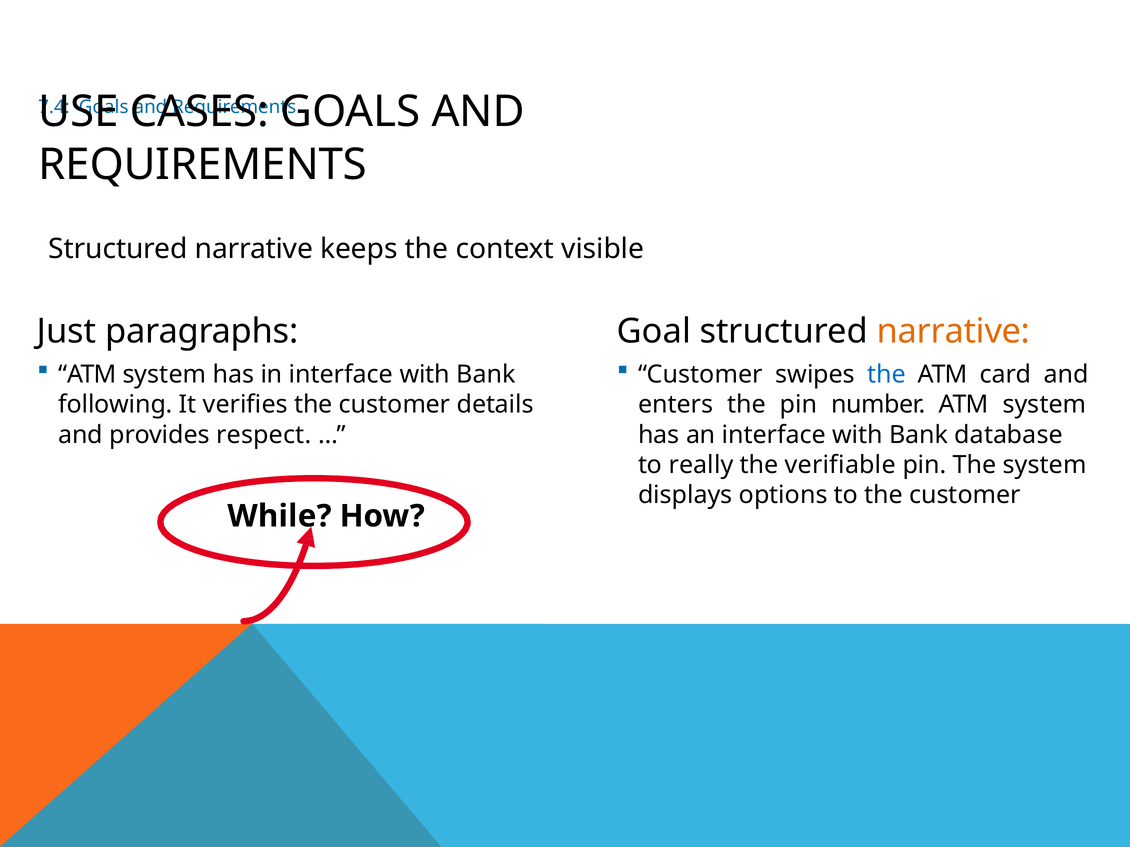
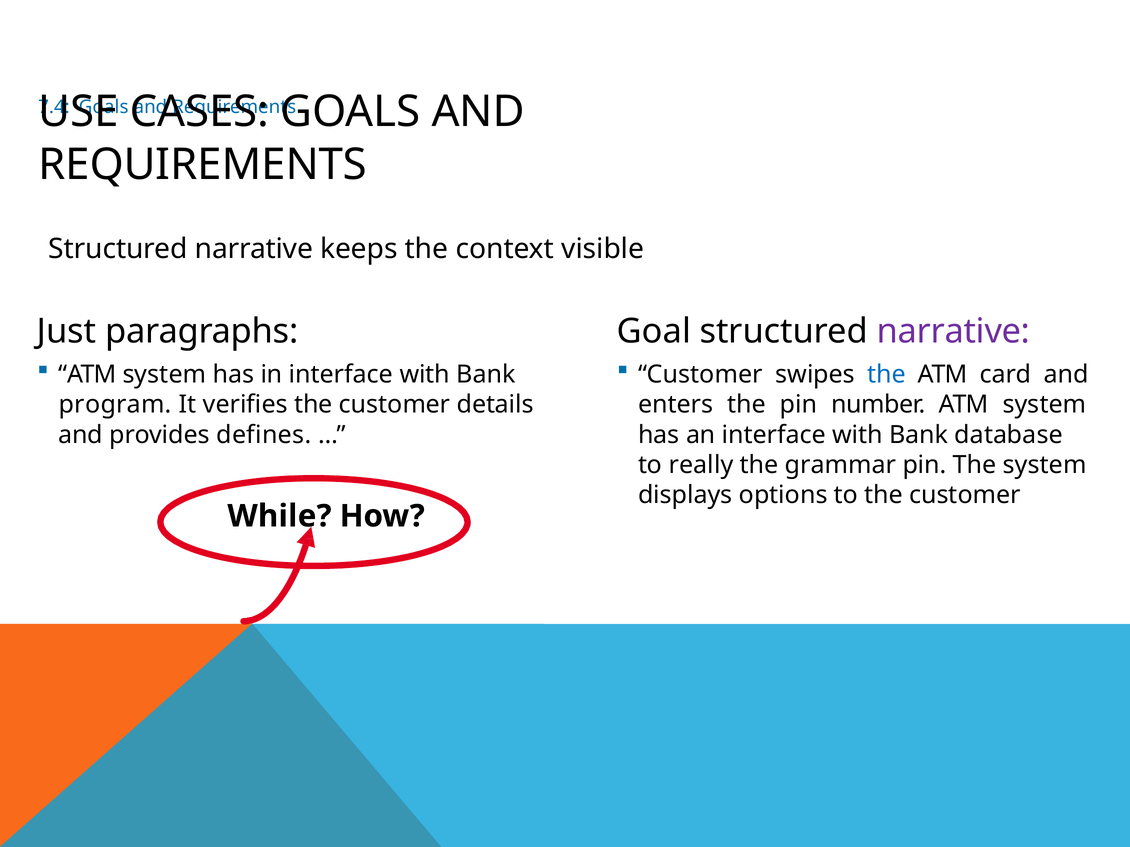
narrative at (953, 332) colour: orange -> purple
following: following -> program
respect: respect -> defines
verifiable: verifiable -> grammar
